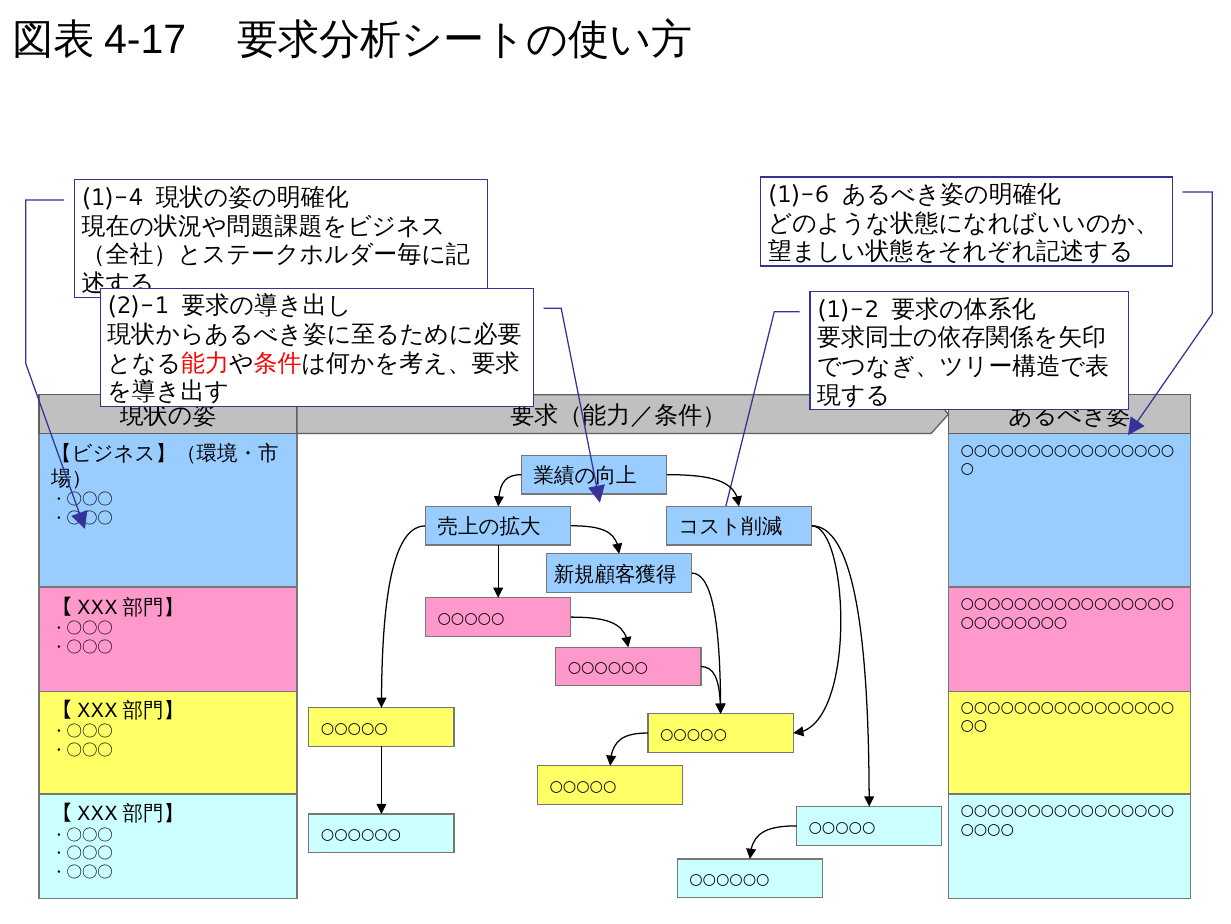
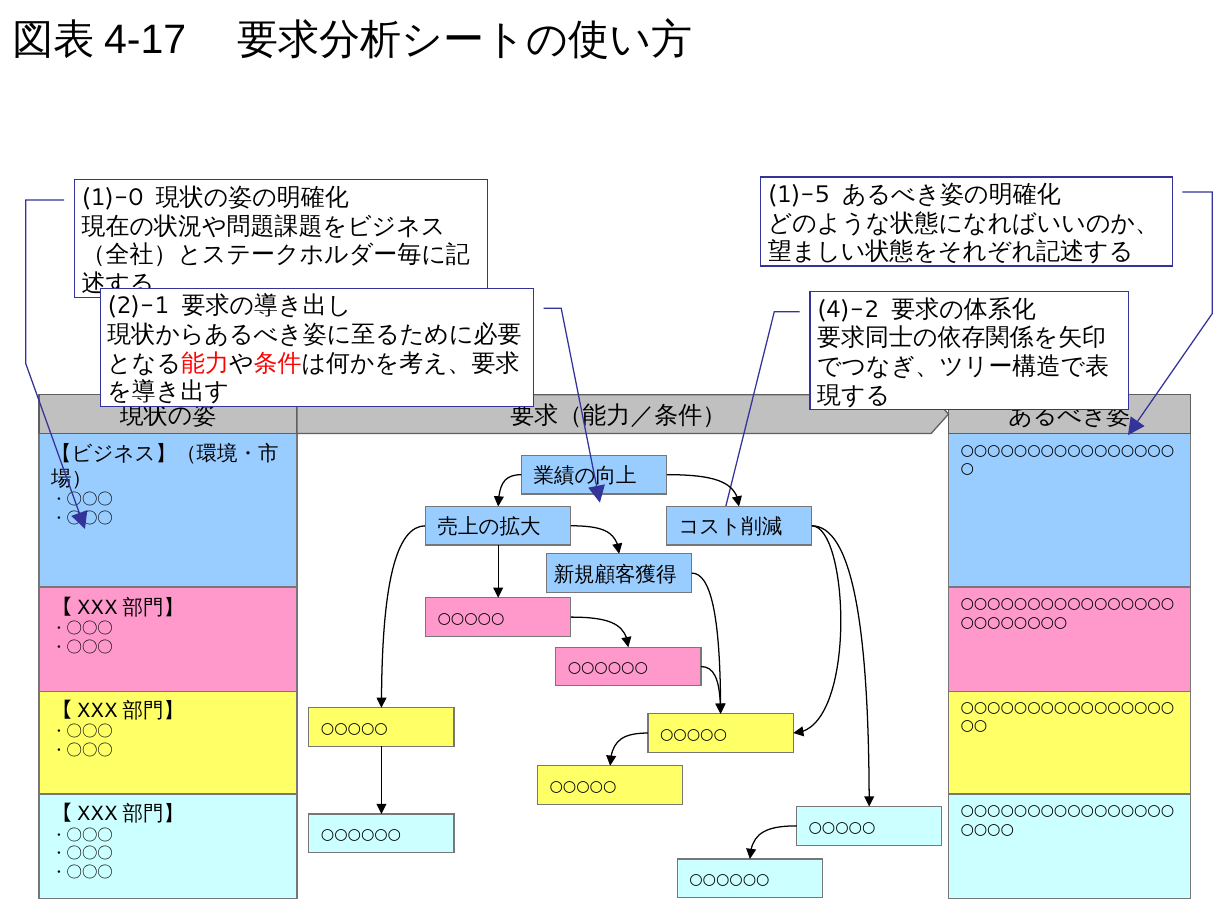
1)-6: 1)-6 -> 1)-5
1)-4: 1)-4 -> 1)-0
1)-2: 1)-2 -> 4)-2
